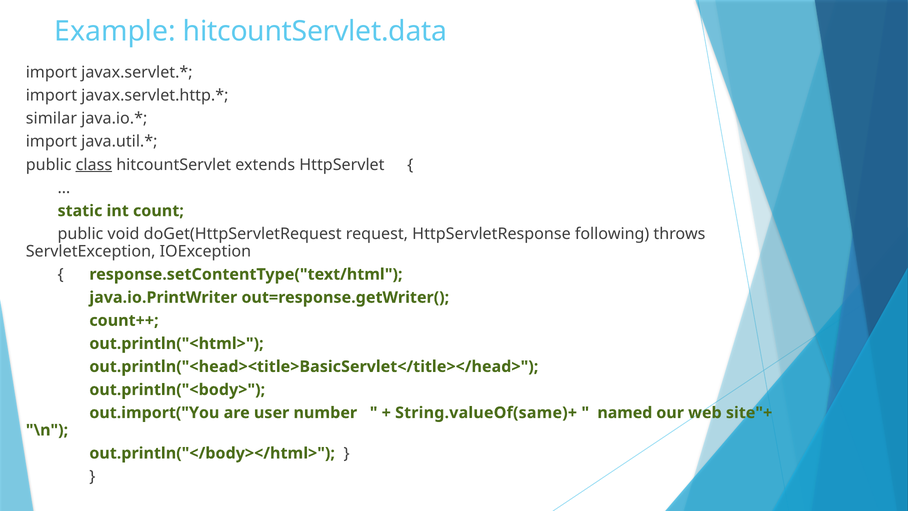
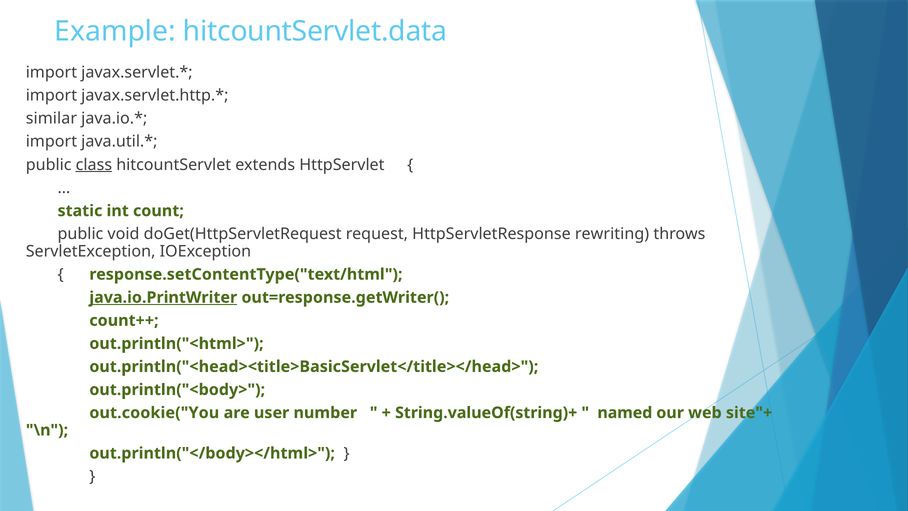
following: following -> rewriting
java.io.PrintWriter underline: none -> present
out.import("You: out.import("You -> out.cookie("You
String.valueOf(same)+: String.valueOf(same)+ -> String.valueOf(string)+
